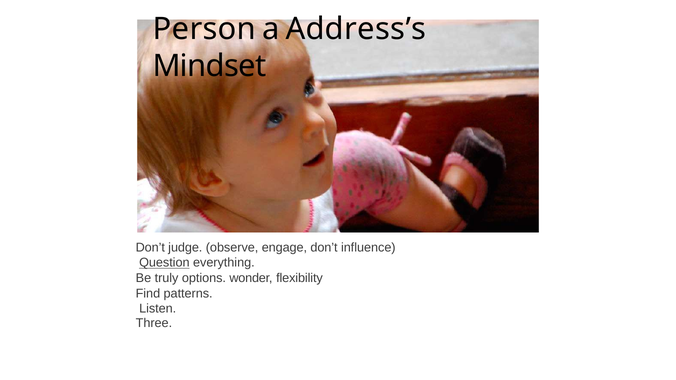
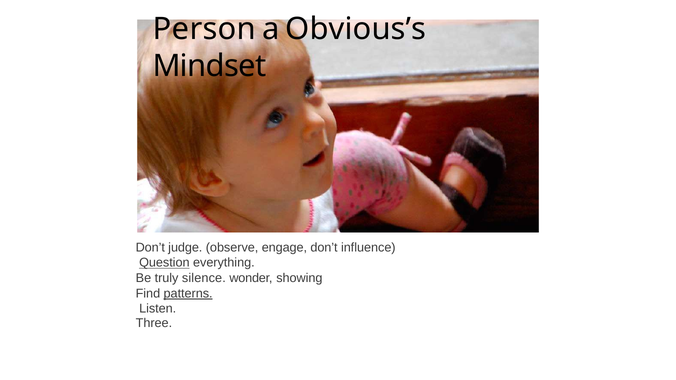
Address’s: Address’s -> Obvious’s
options: options -> silence
flexibility: flexibility -> showing
patterns underline: none -> present
